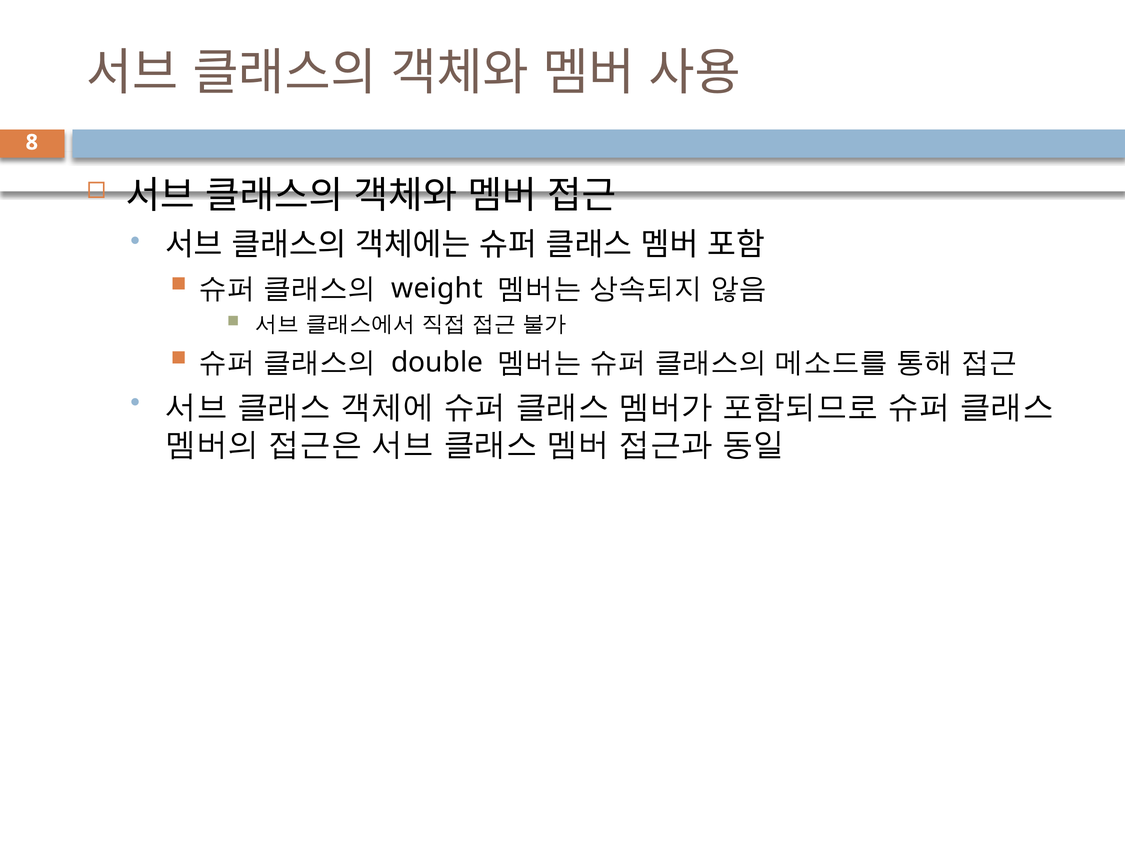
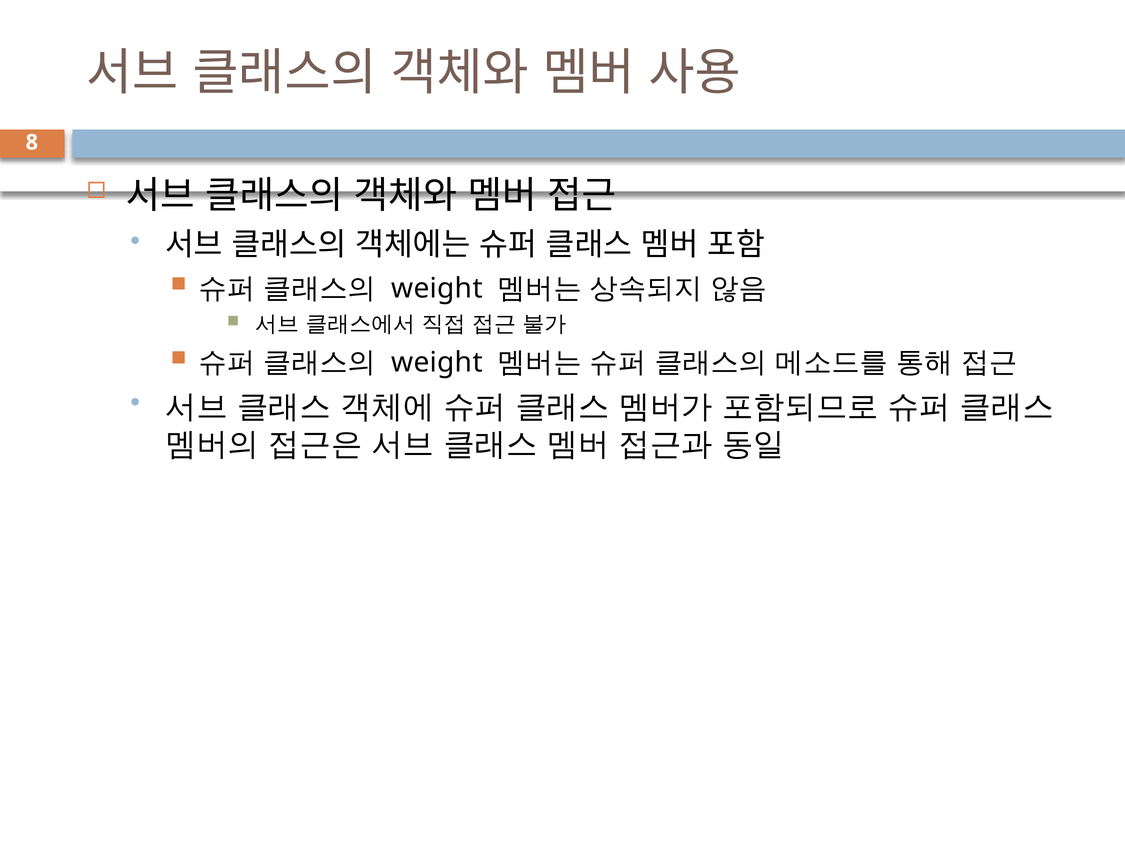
double at (437, 362): double -> weight
